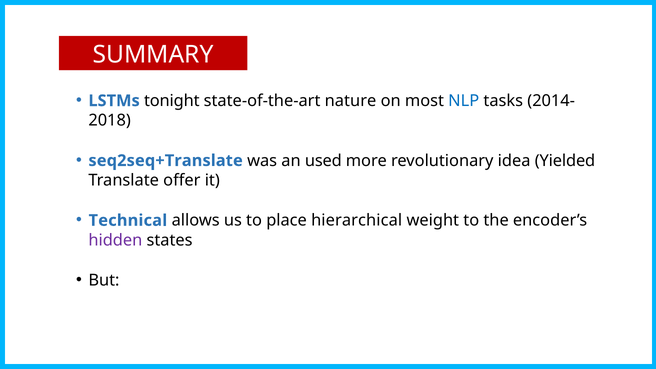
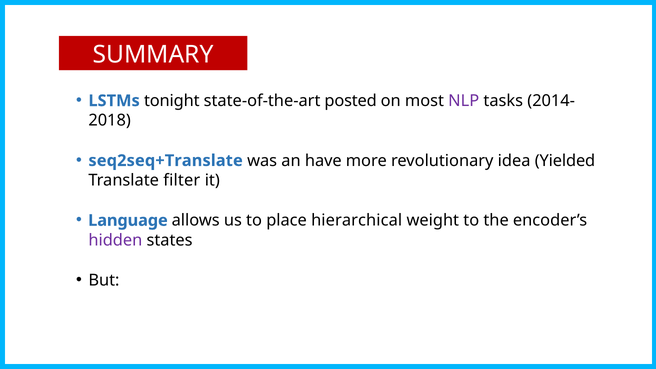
nature: nature -> posted
NLP colour: blue -> purple
used: used -> have
offer: offer -> filter
Technical: Technical -> Language
